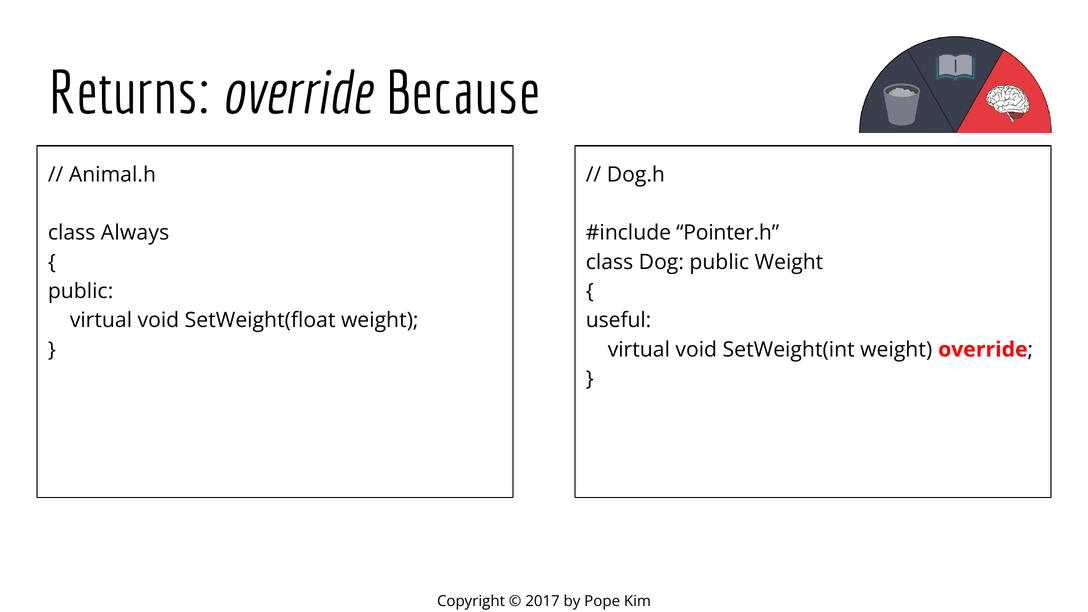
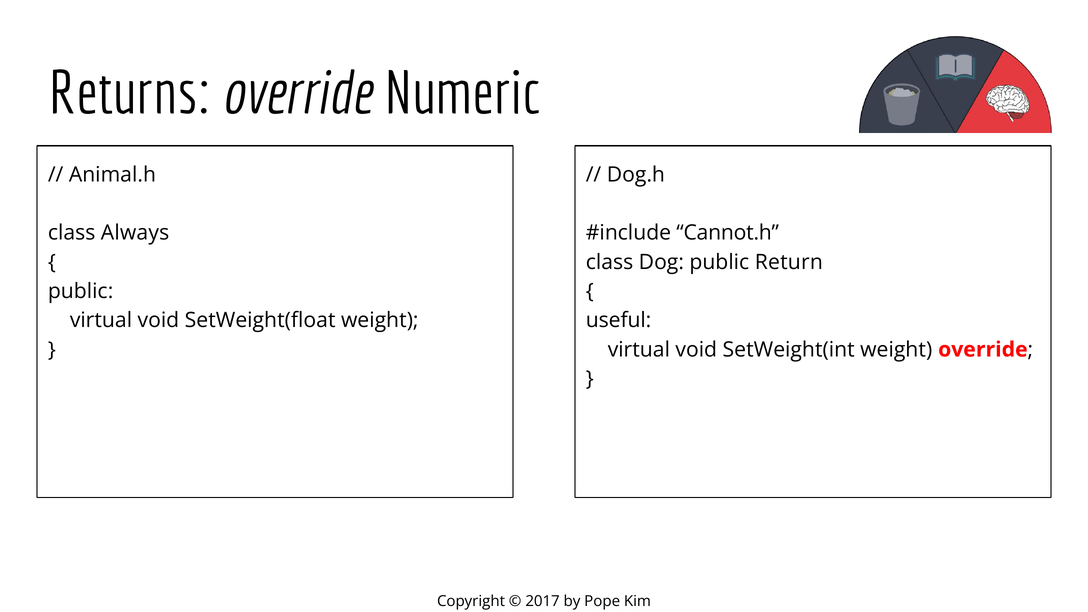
Because: Because -> Numeric
Pointer.h: Pointer.h -> Cannot.h
public Weight: Weight -> Return
